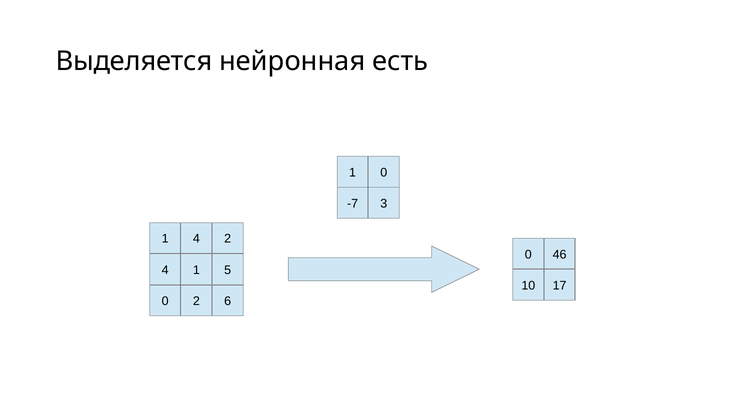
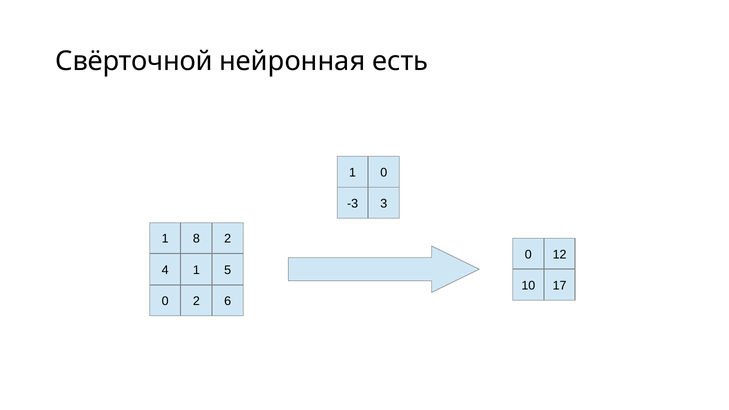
Выделяется: Выделяется -> Свёрточной
-7: -7 -> -3
1 4: 4 -> 8
46: 46 -> 12
